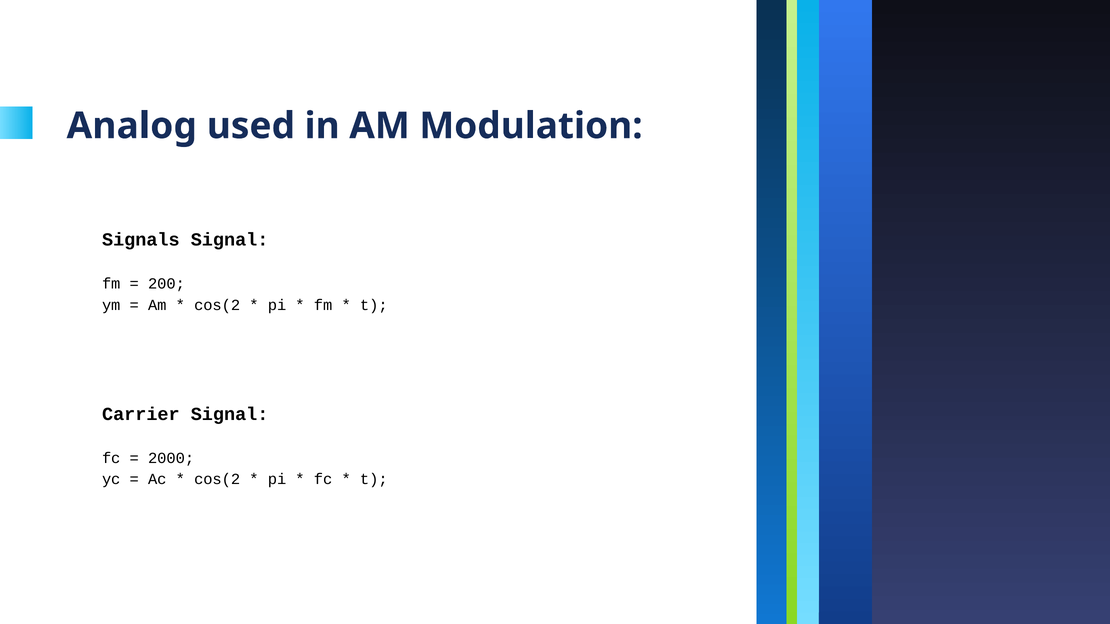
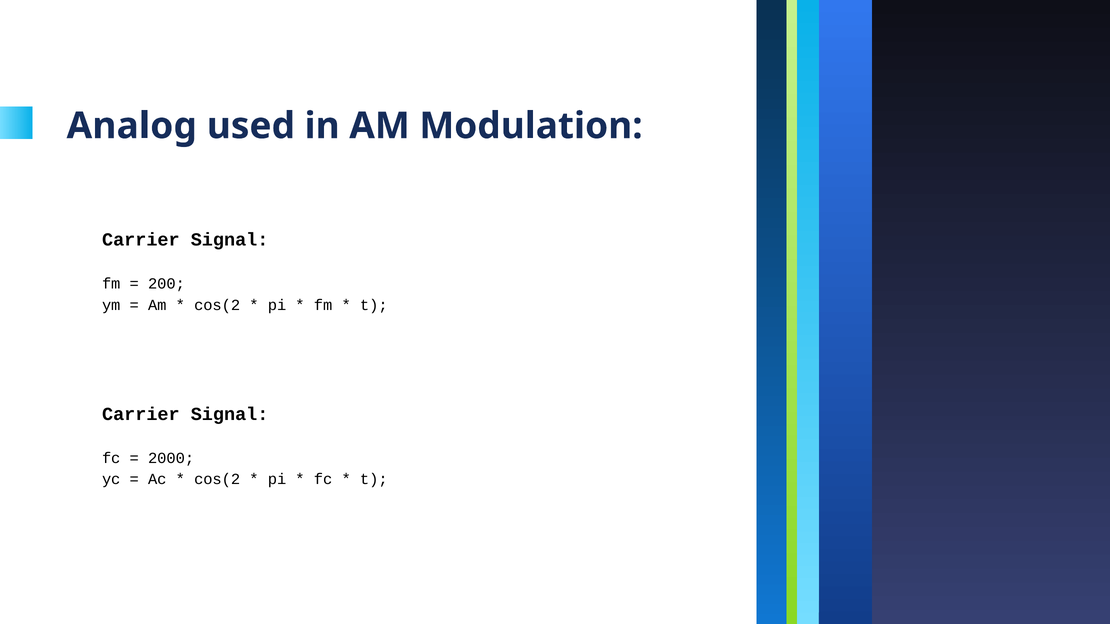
Signals at (141, 240): Signals -> Carrier
